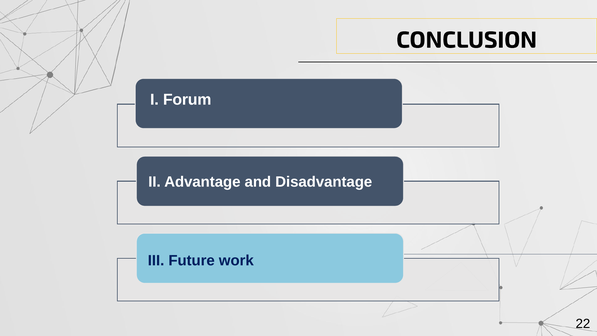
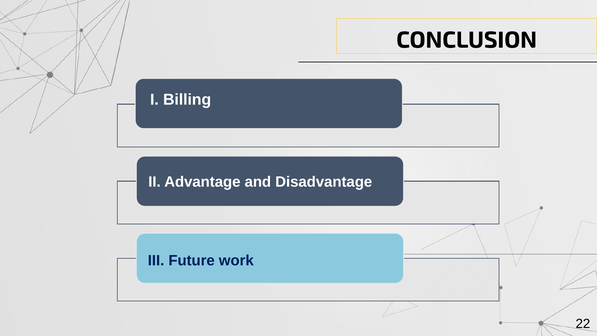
Forum: Forum -> Billing
